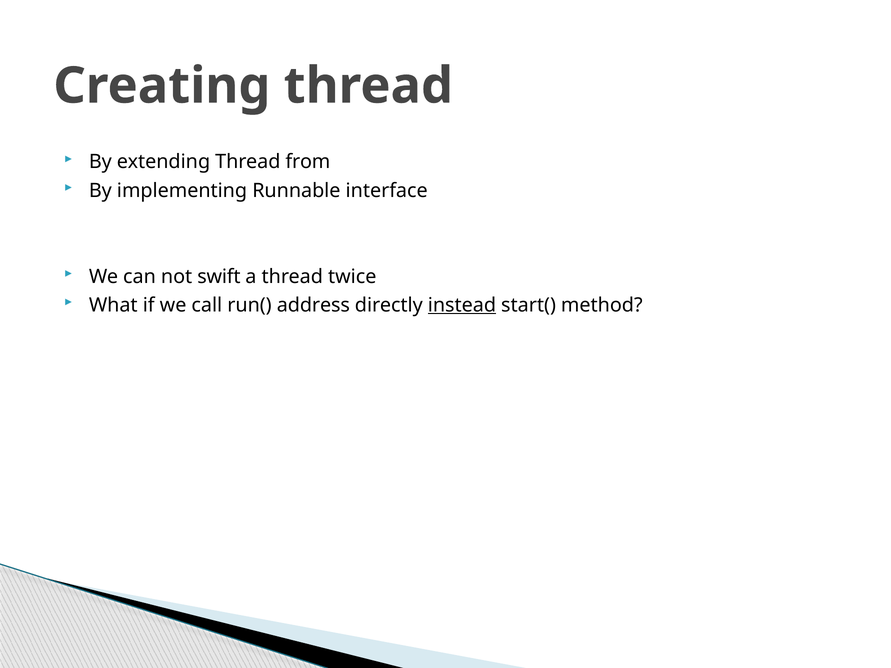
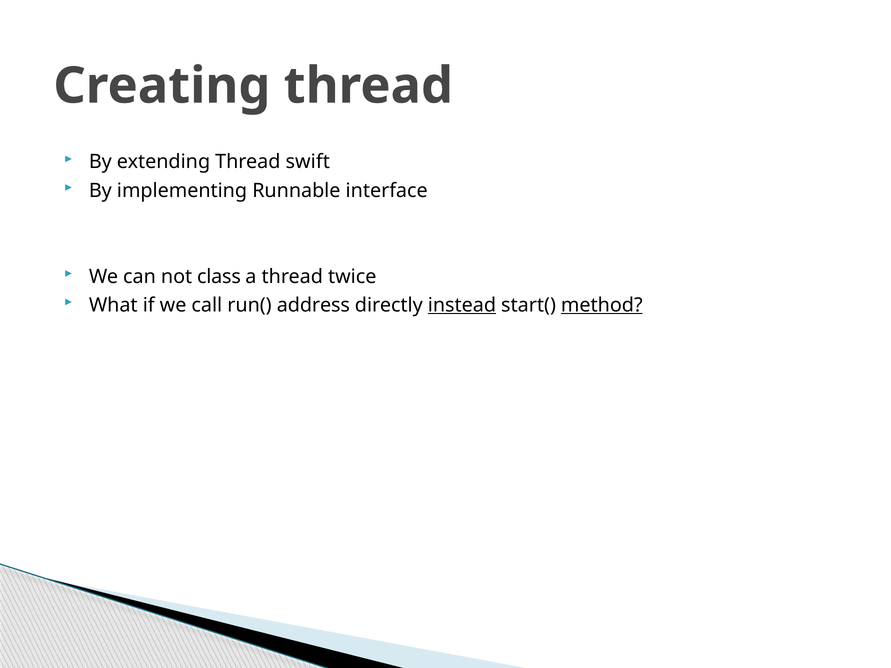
from: from -> swift
swift: swift -> class
method underline: none -> present
